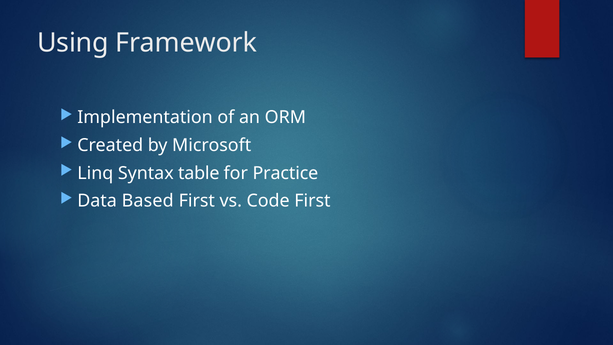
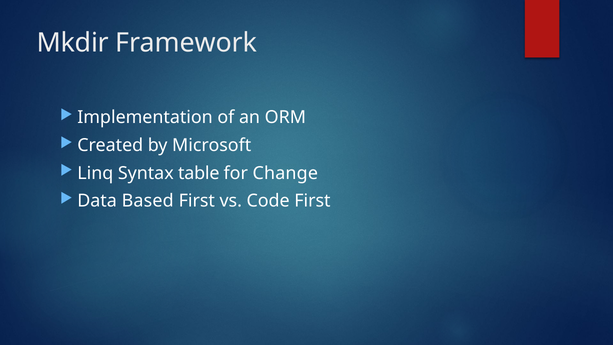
Using: Using -> Mkdir
Practice: Practice -> Change
